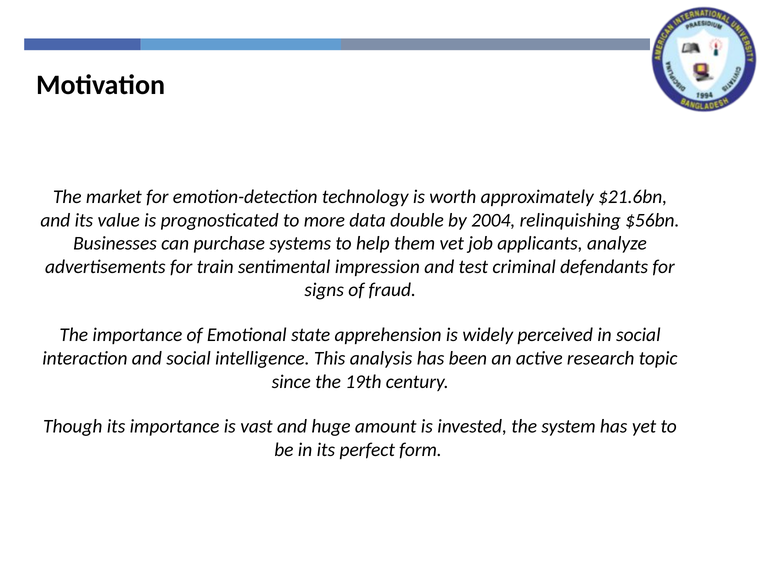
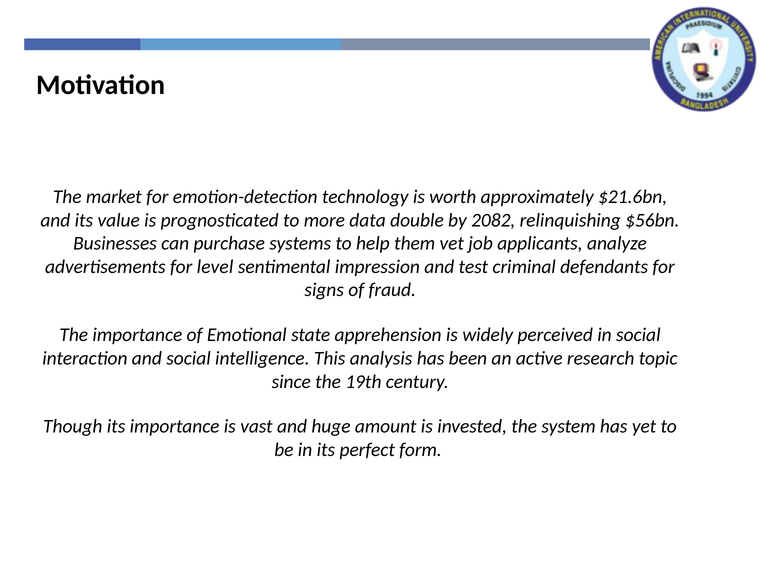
2004: 2004 -> 2082
train: train -> level
